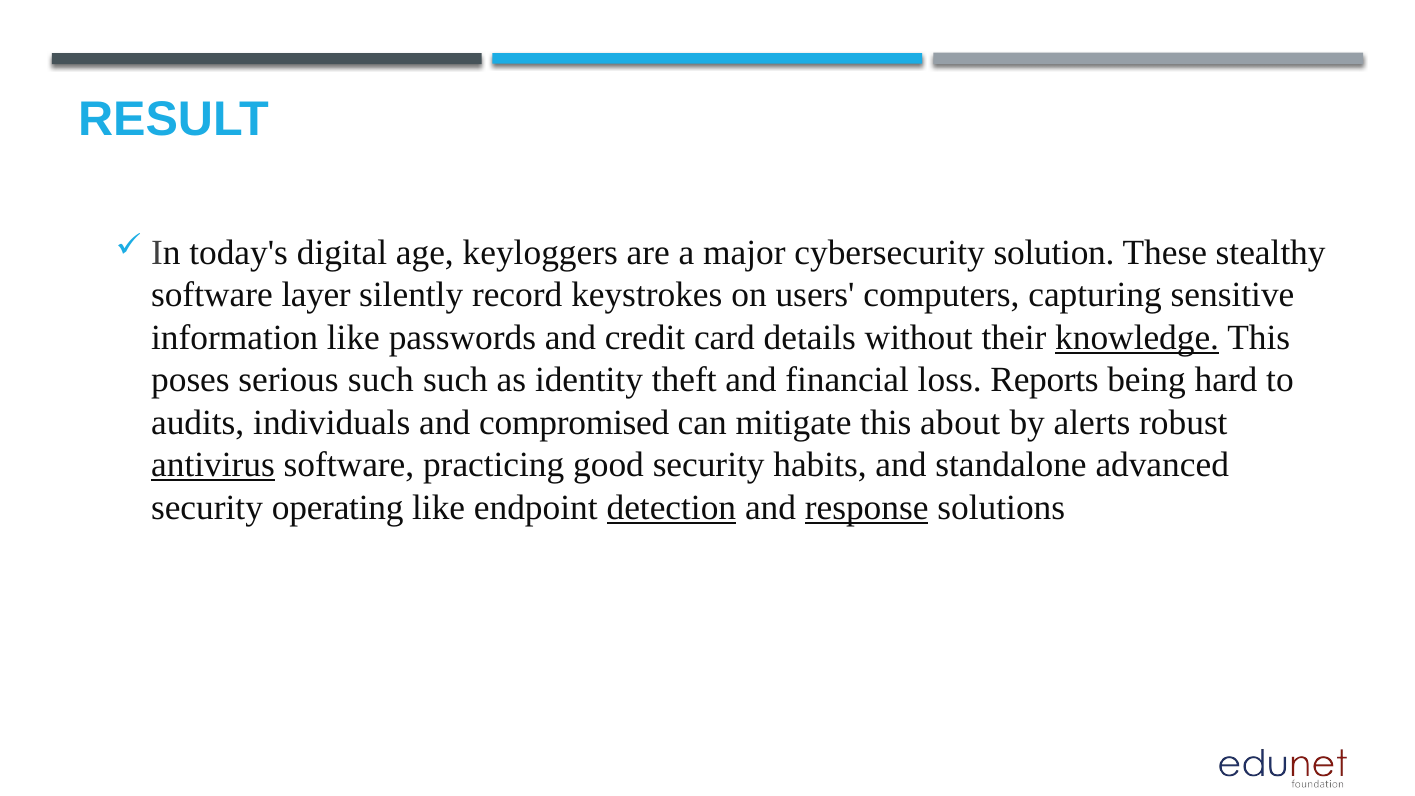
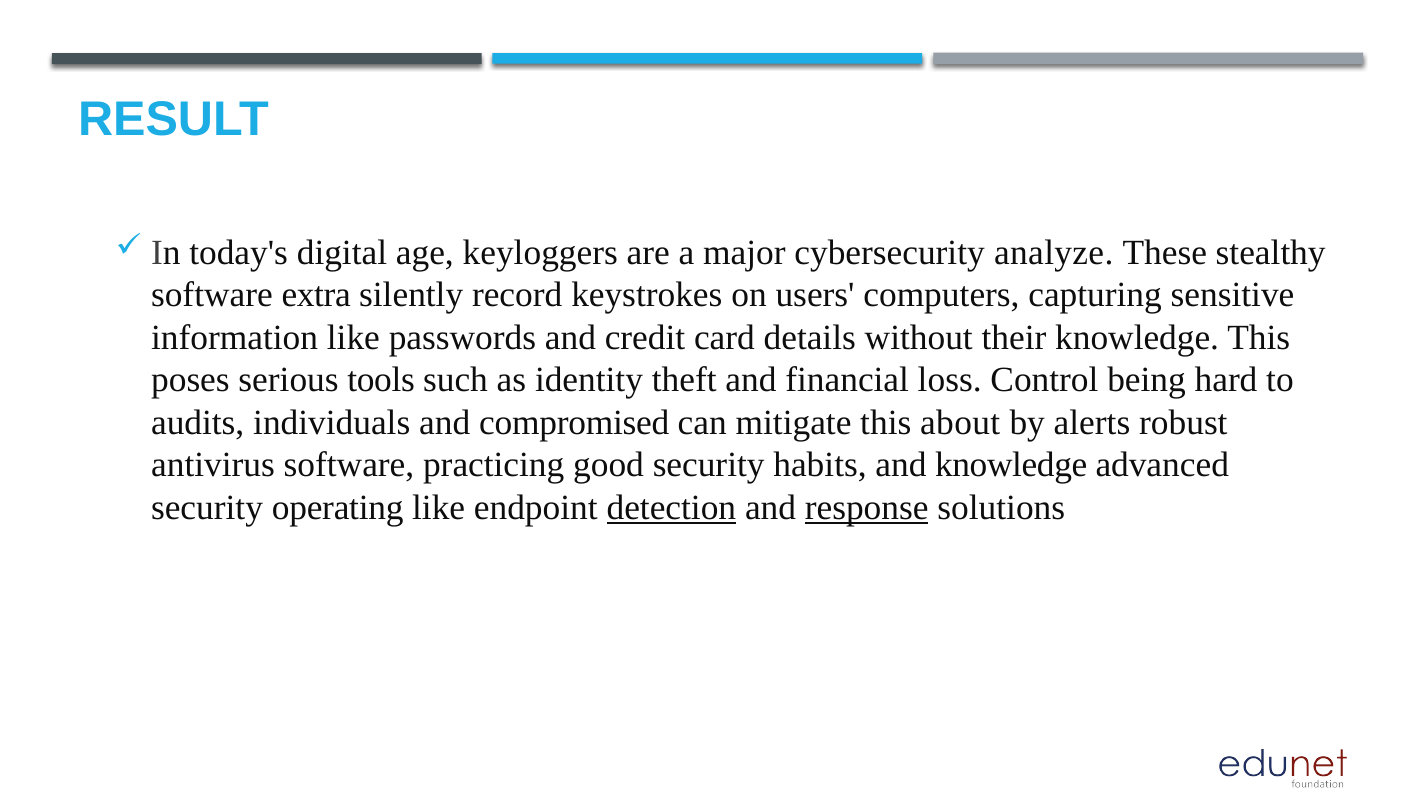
solution: solution -> analyze
layer: layer -> extra
knowledge at (1137, 338) underline: present -> none
serious such: such -> tools
Reports: Reports -> Control
antivirus underline: present -> none
and standalone: standalone -> knowledge
